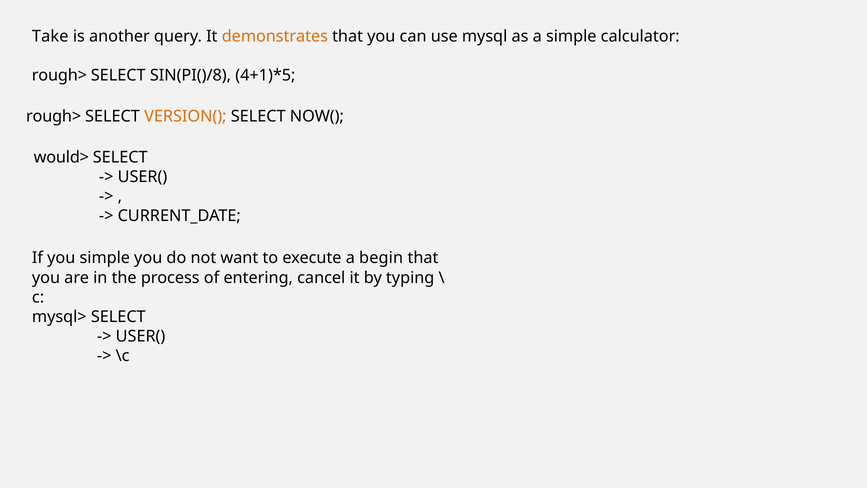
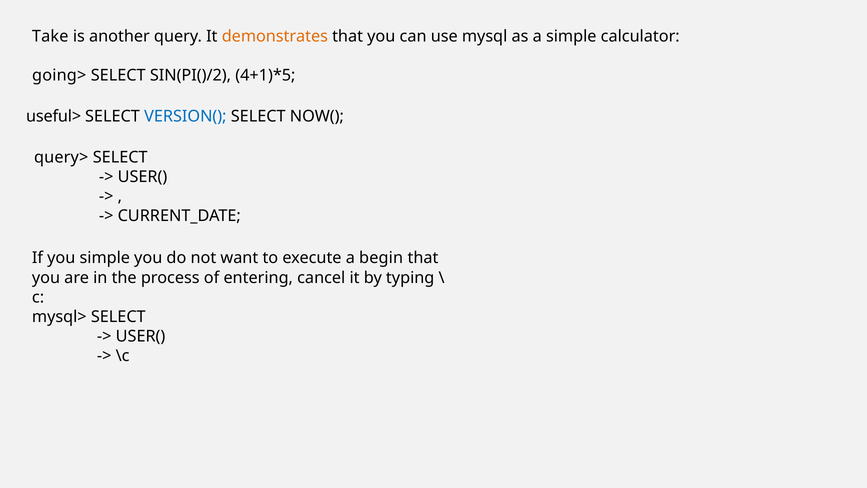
rough> at (59, 75): rough> -> going>
SIN(PI()/8: SIN(PI()/8 -> SIN(PI()/2
rough> at (54, 116): rough> -> useful>
VERSION( colour: orange -> blue
would>: would> -> query>
